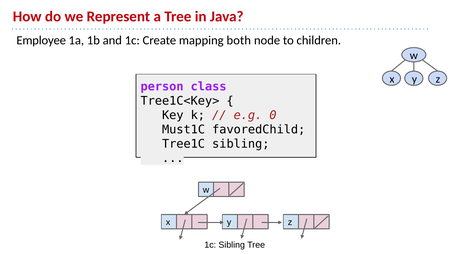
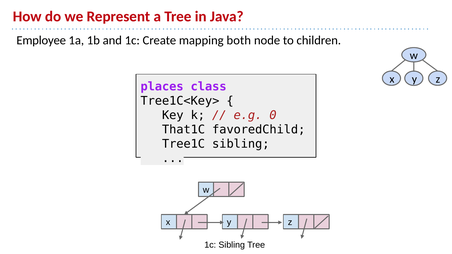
person: person -> places
Must1C: Must1C -> That1C
